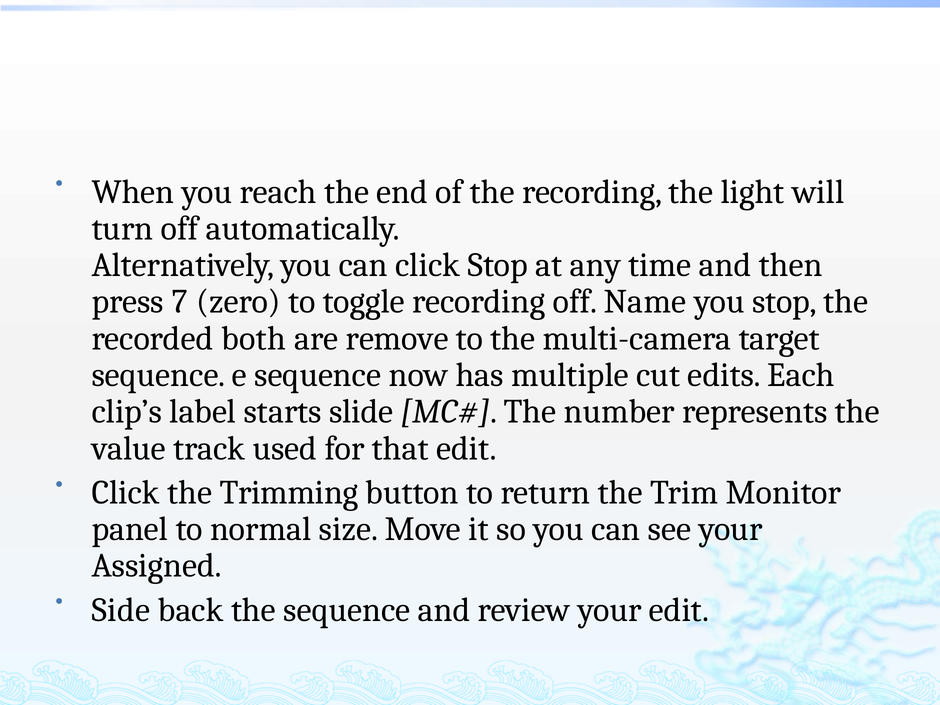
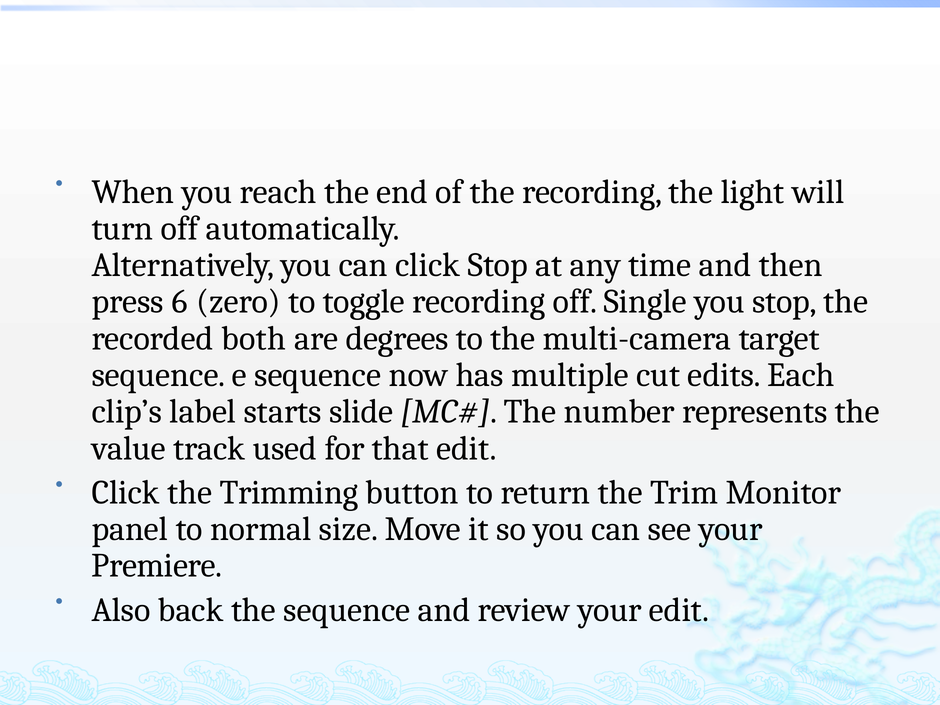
7: 7 -> 6
Name: Name -> Single
remove: remove -> degrees
Assigned: Assigned -> Premiere
Side: Side -> Also
